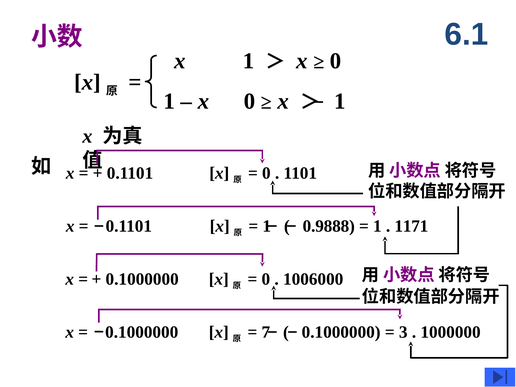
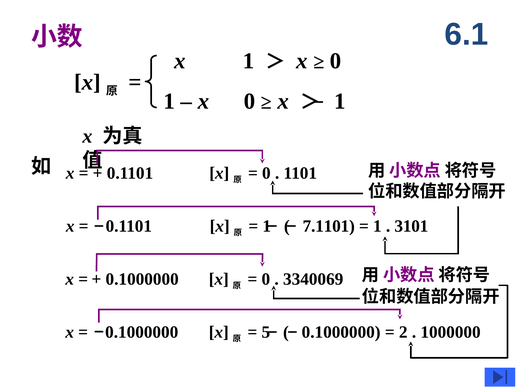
0.9888: 0.9888 -> 7.1101
1171: 1171 -> 3101
1006000: 1006000 -> 3340069
7: 7 -> 5
3: 3 -> 2
